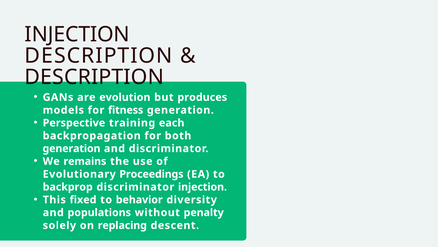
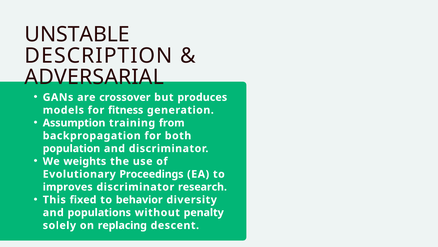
INJECTION at (77, 34): INJECTION -> UNSTABLE
DESCRIPTION at (94, 77): DESCRIPTION -> ADVERSARIAL
evolution: evolution -> crossover
Perspective: Perspective -> Assumption
each: each -> from
generation at (71, 148): generation -> population
remains: remains -> weights
backprop: backprop -> improves
discriminator injection: injection -> research
